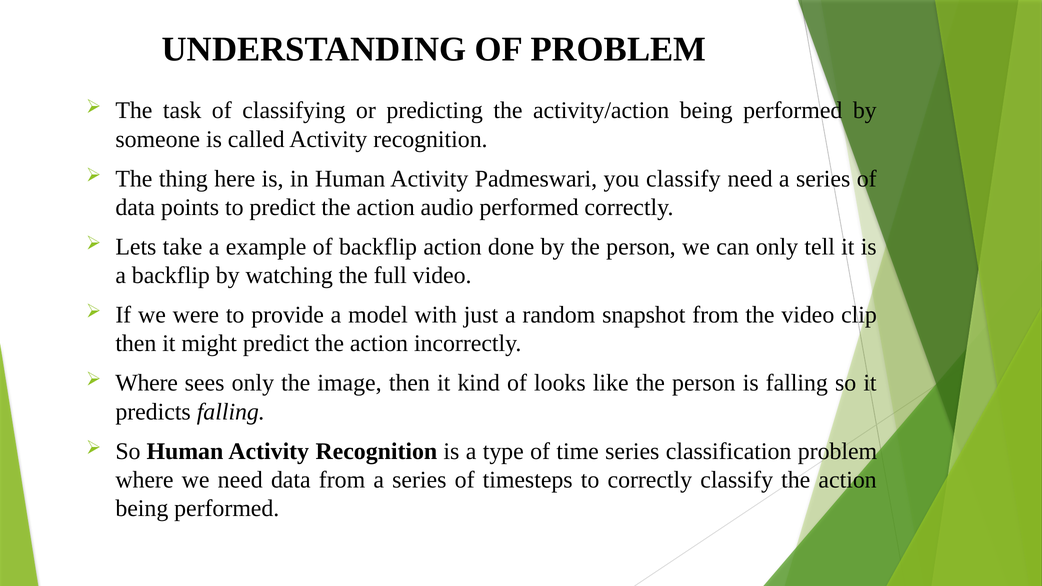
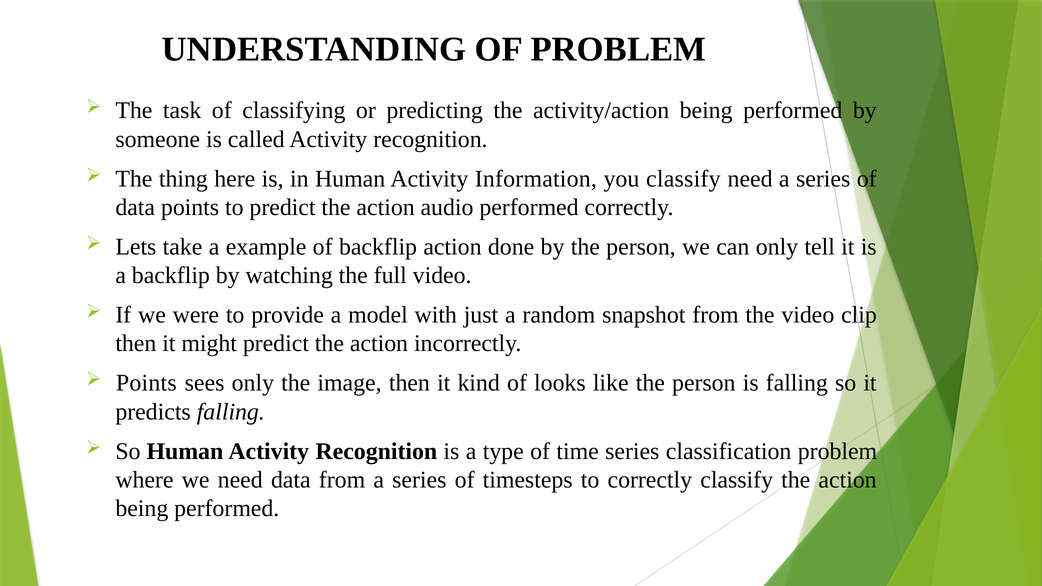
Padmeswari: Padmeswari -> Information
Where at (147, 383): Where -> Points
